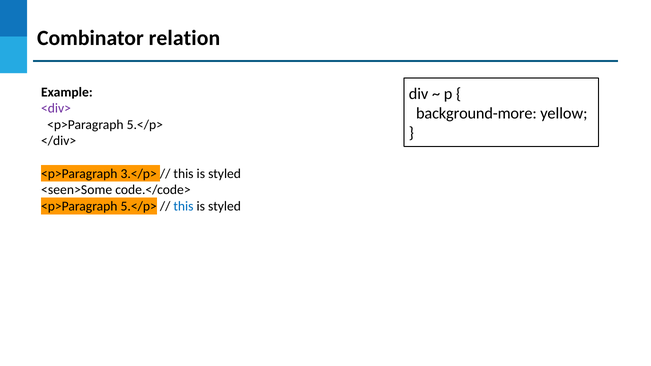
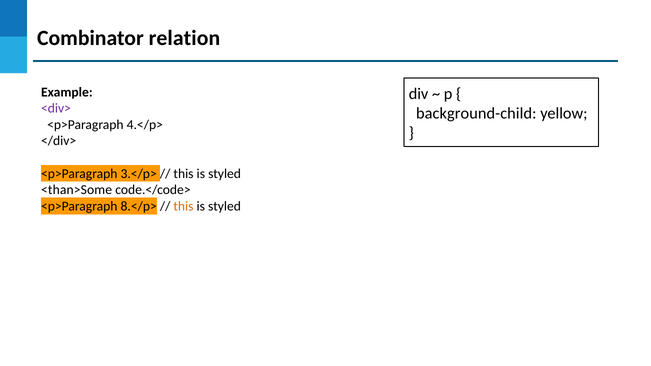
background-more: background-more -> background-child
5.</p> at (145, 125): 5.</p> -> 4.</p>
<seen>Some: <seen>Some -> <than>Some
5.</p> at (139, 206): 5.</p> -> 8.</p>
this at (183, 206) colour: blue -> orange
